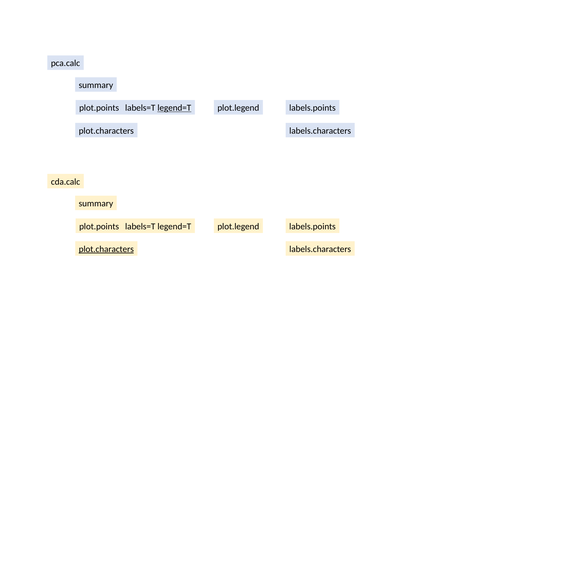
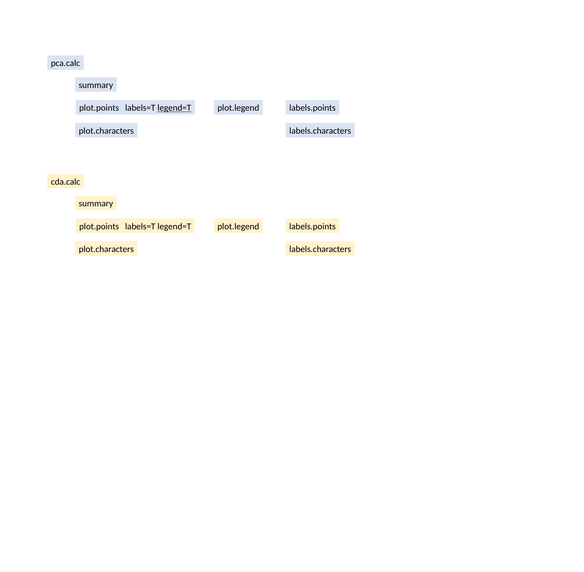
plot.characters at (106, 249) underline: present -> none
